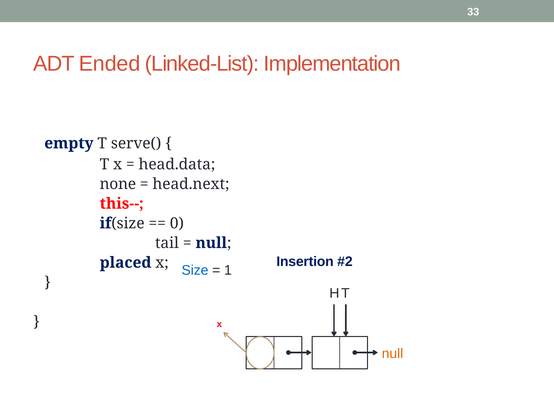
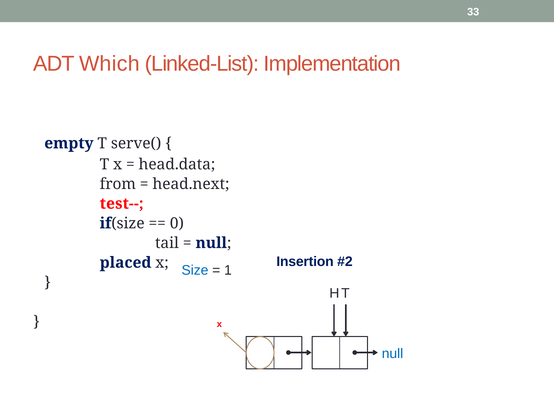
Ended: Ended -> Which
none: none -> from
this--: this-- -> test--
null at (393, 354) colour: orange -> blue
